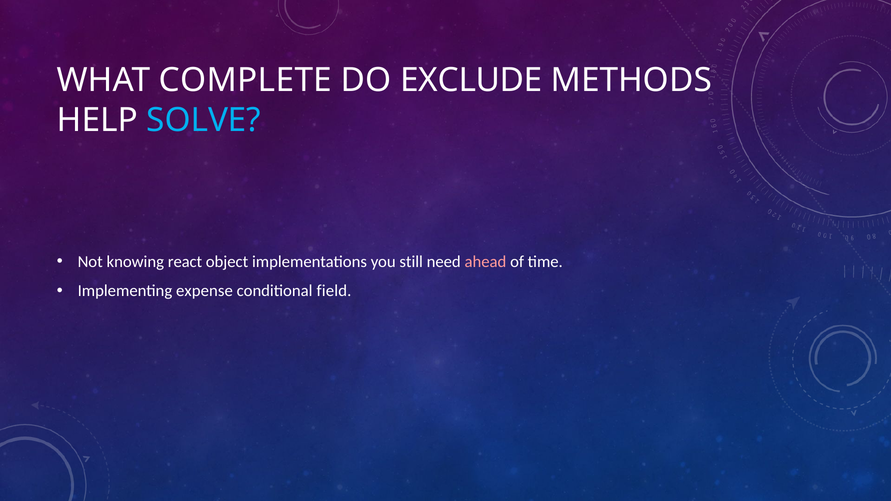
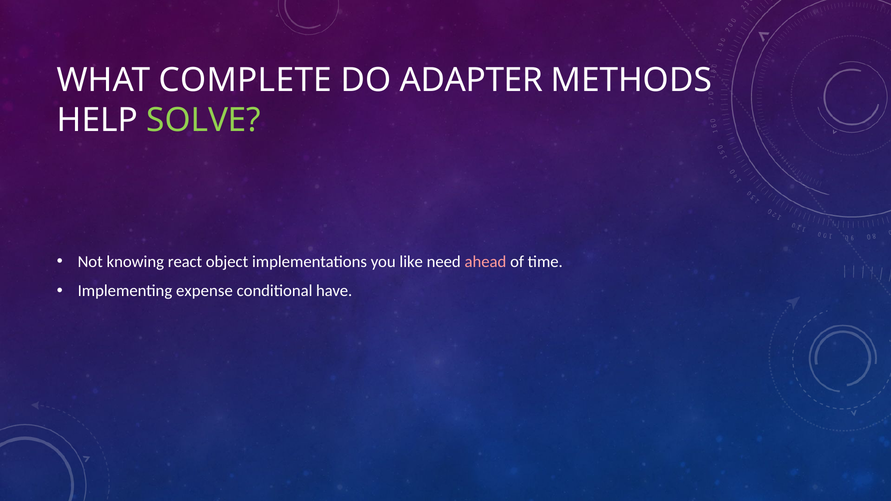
EXCLUDE: EXCLUDE -> ADAPTER
SOLVE colour: light blue -> light green
still: still -> like
field: field -> have
